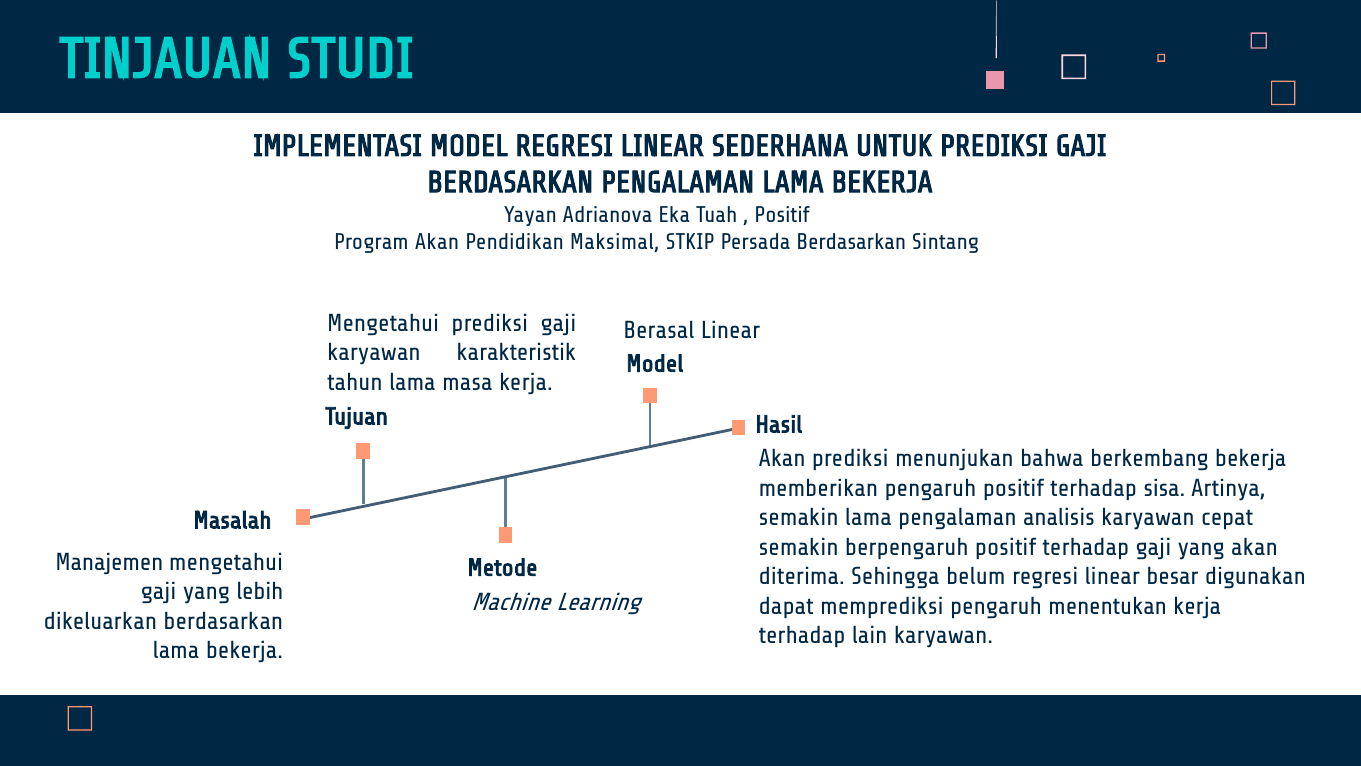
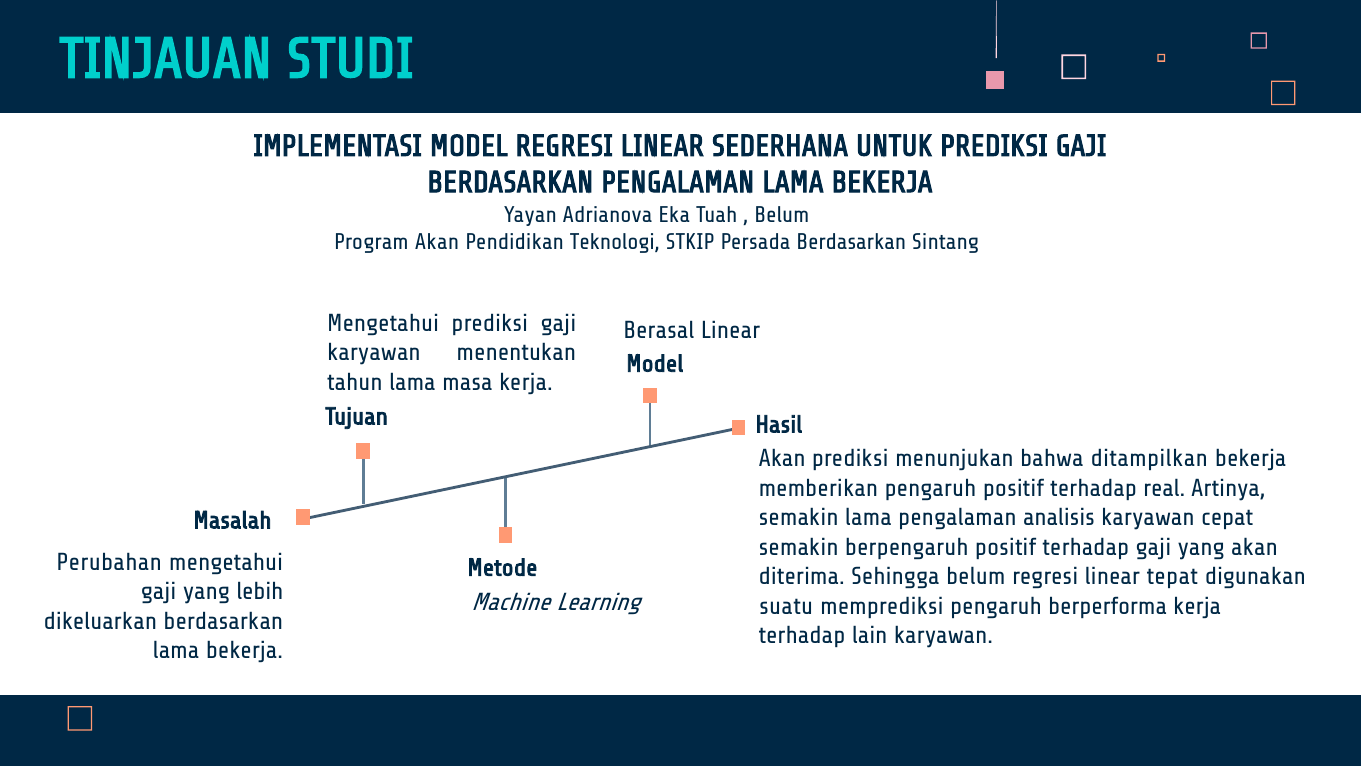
Positif at (782, 215): Positif -> Belum
Maksimal: Maksimal -> Teknologi
karakteristik: karakteristik -> menentukan
berkembang: berkembang -> ditampilkan
sisa: sisa -> real
Manajemen: Manajemen -> Perubahan
besar: besar -> tepat
dapat: dapat -> suatu
menentukan: menentukan -> berperforma
